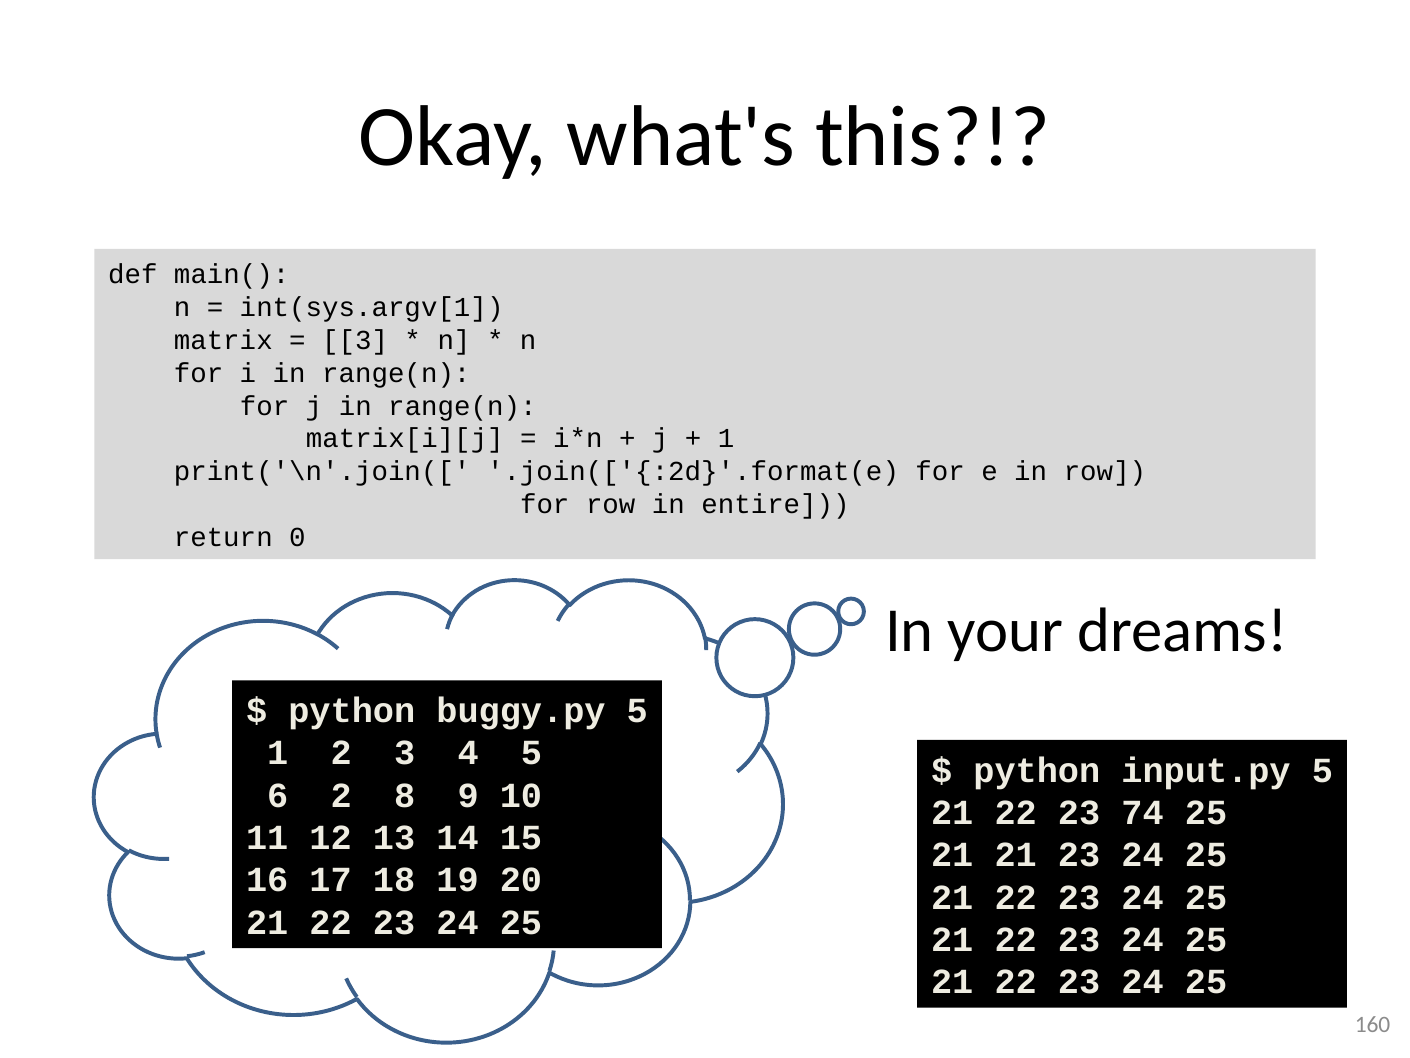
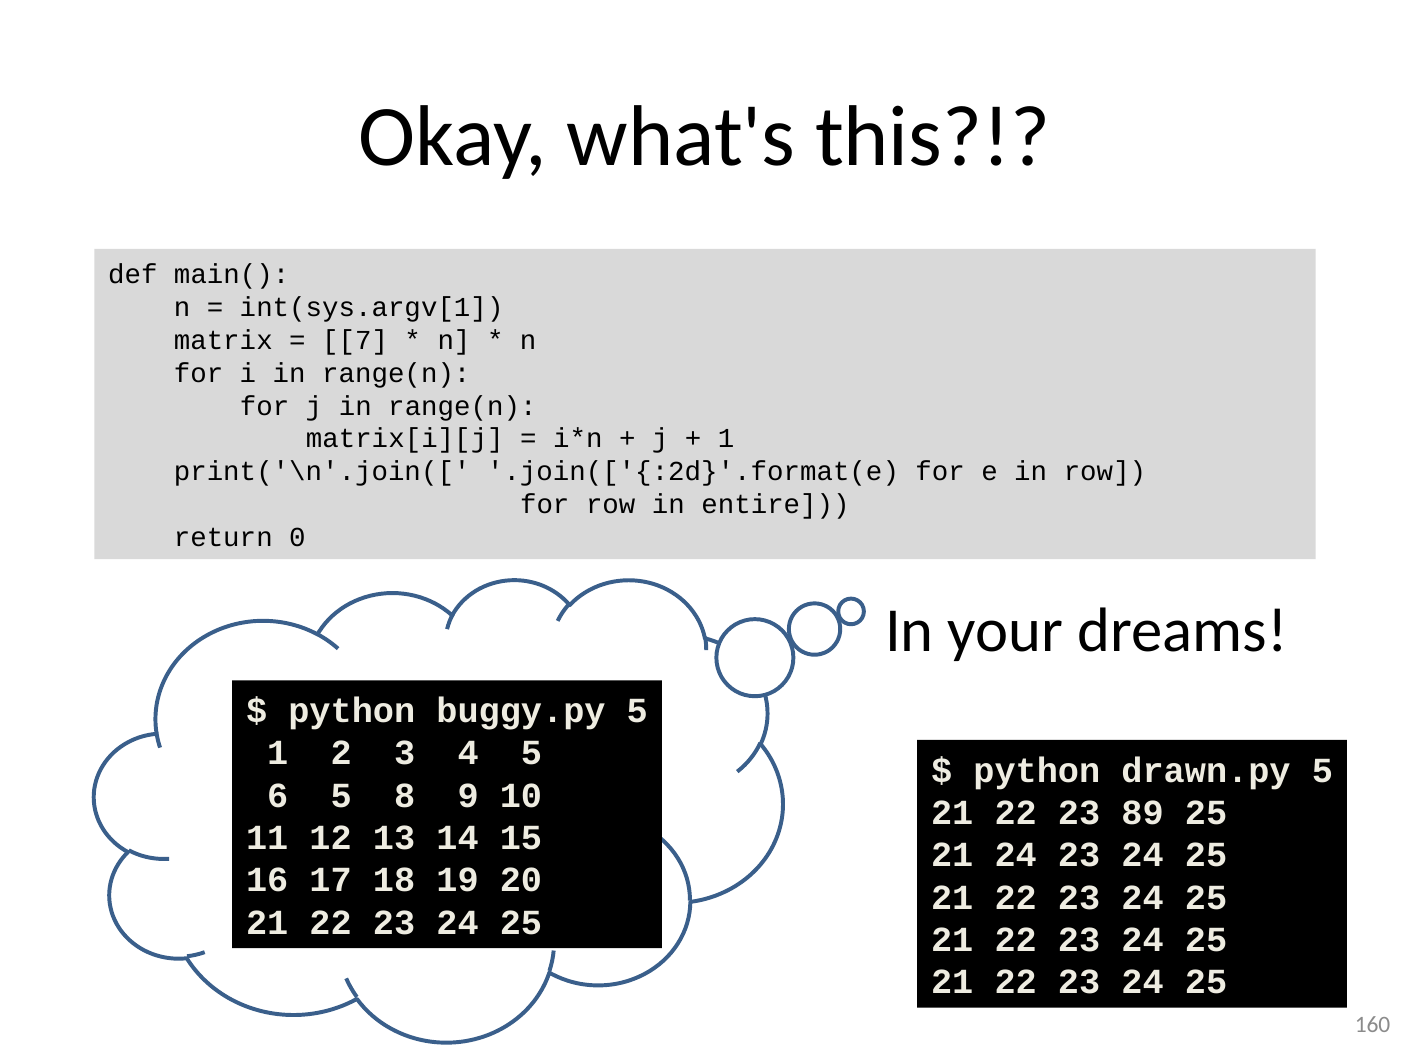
3 at (355, 340): 3 -> 7
input.py: input.py -> drawn.py
6 2: 2 -> 5
74: 74 -> 89
21 21: 21 -> 24
